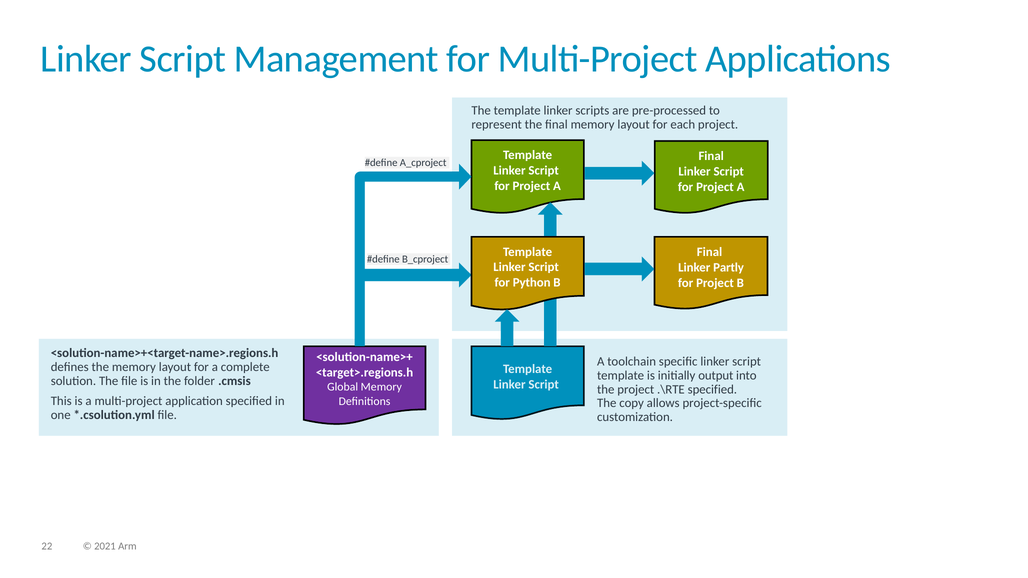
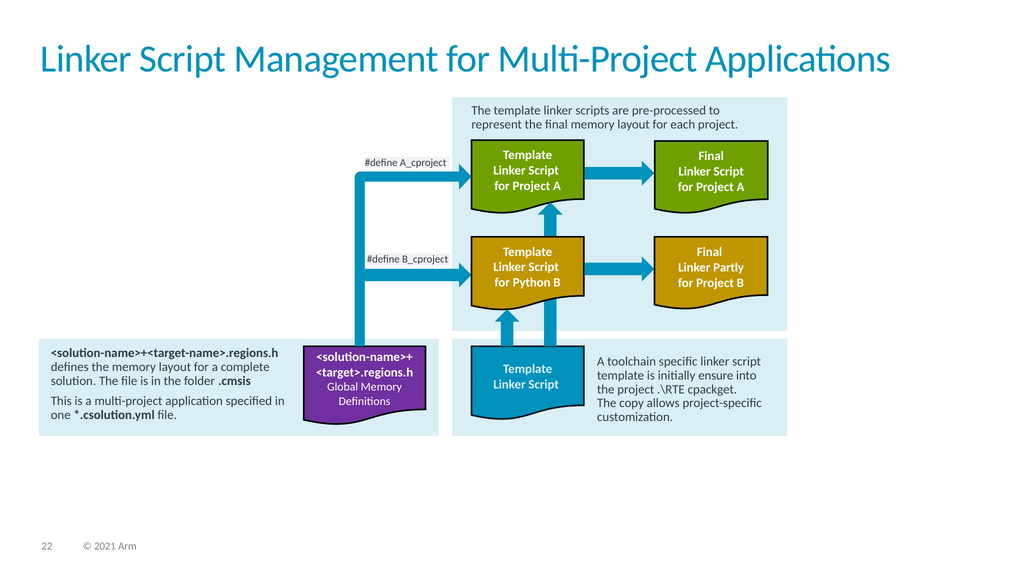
output: output -> ensure
.\RTE specified: specified -> cpackget
